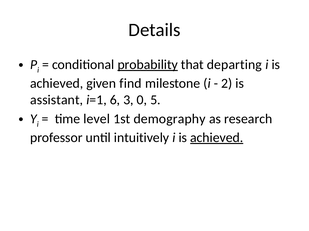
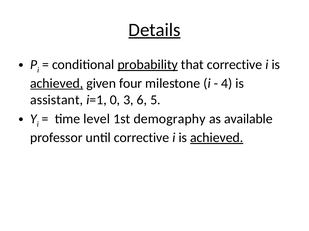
Details underline: none -> present
that departing: departing -> corrective
achieved at (57, 84) underline: none -> present
find: find -> four
2: 2 -> 4
6: 6 -> 0
0: 0 -> 6
research: research -> available
until intuitively: intuitively -> corrective
